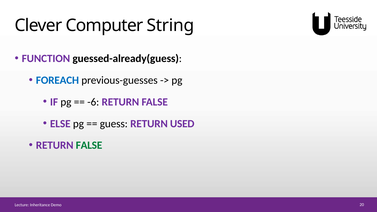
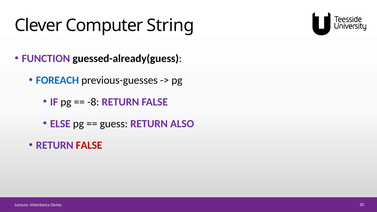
-6: -6 -> -8
USED: USED -> ALSO
FALSE at (89, 145) colour: green -> red
